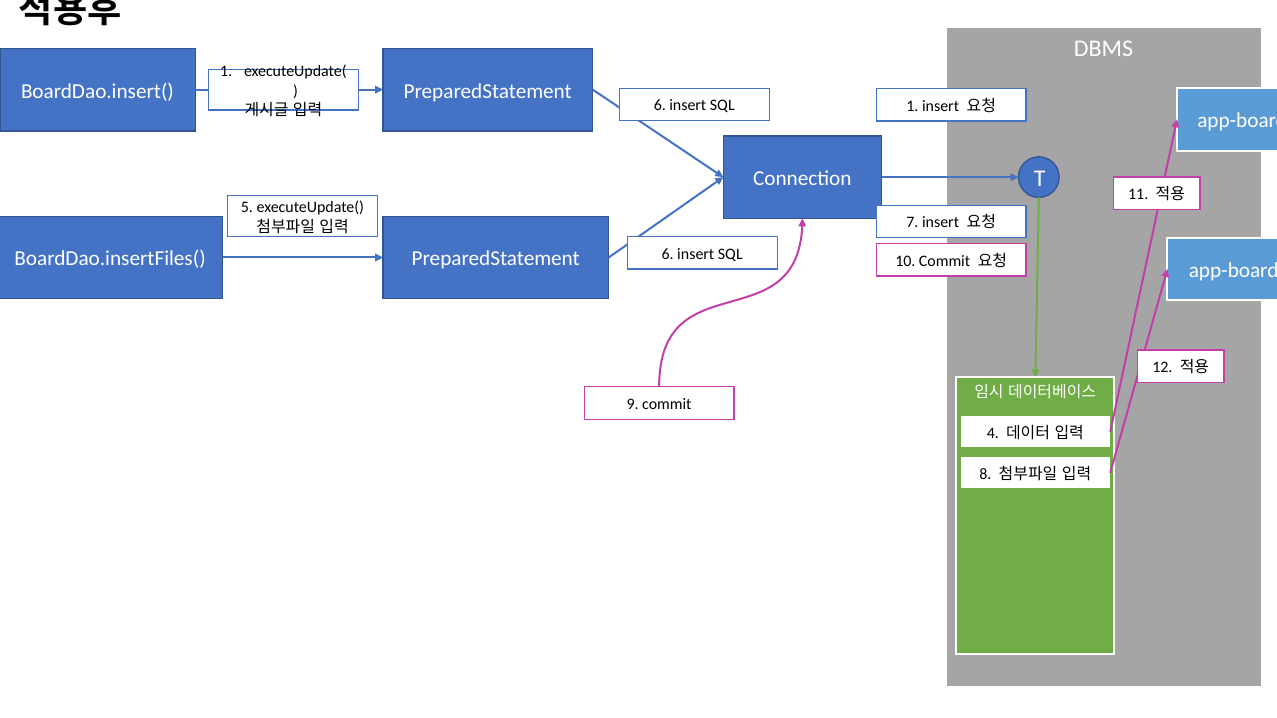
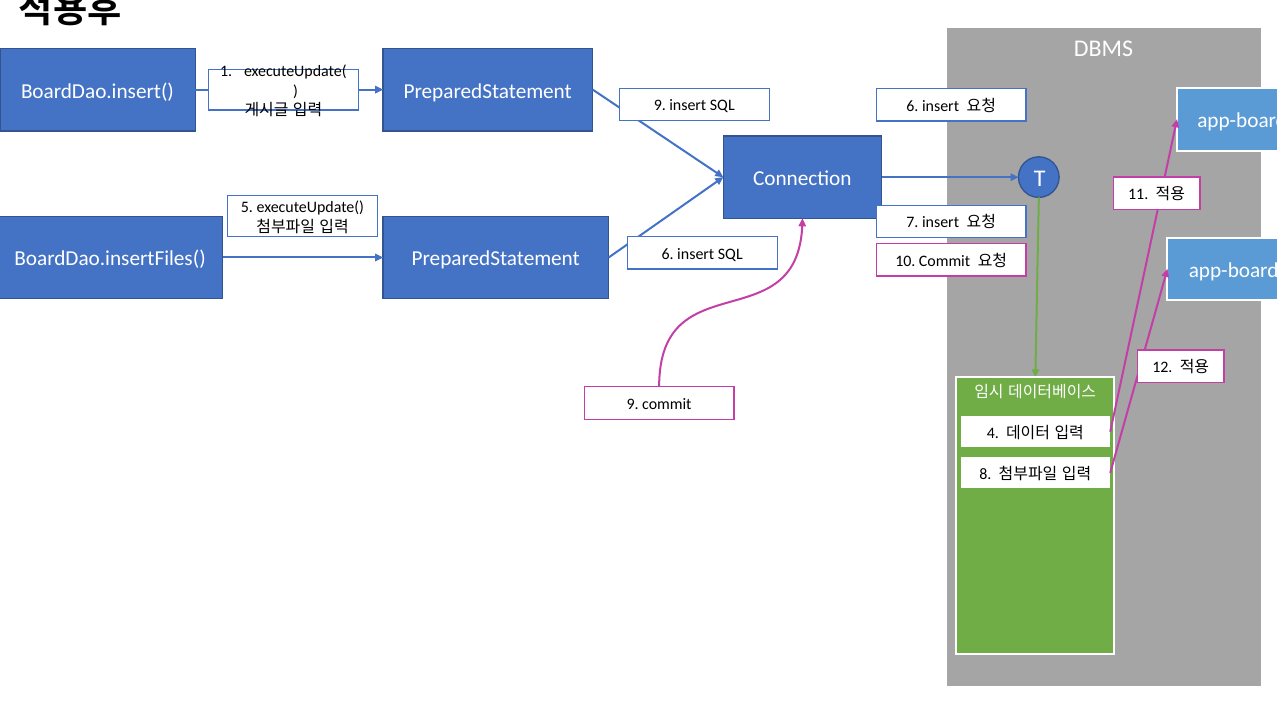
6 at (660, 106): 6 -> 9
SQL 1: 1 -> 6
